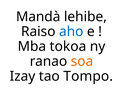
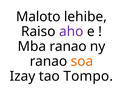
Mandà: Mandà -> Maloto
aho colour: blue -> purple
Mba tokoa: tokoa -> ranao
